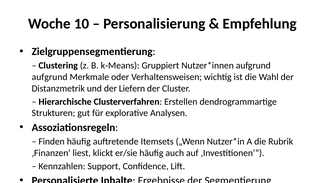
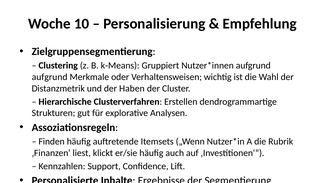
Liefern: Liefern -> Haben
